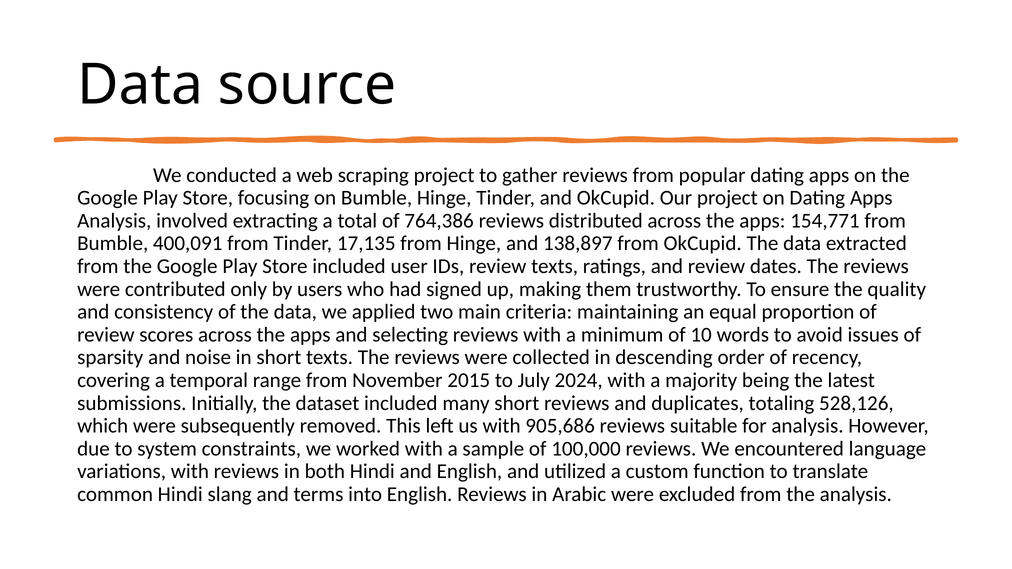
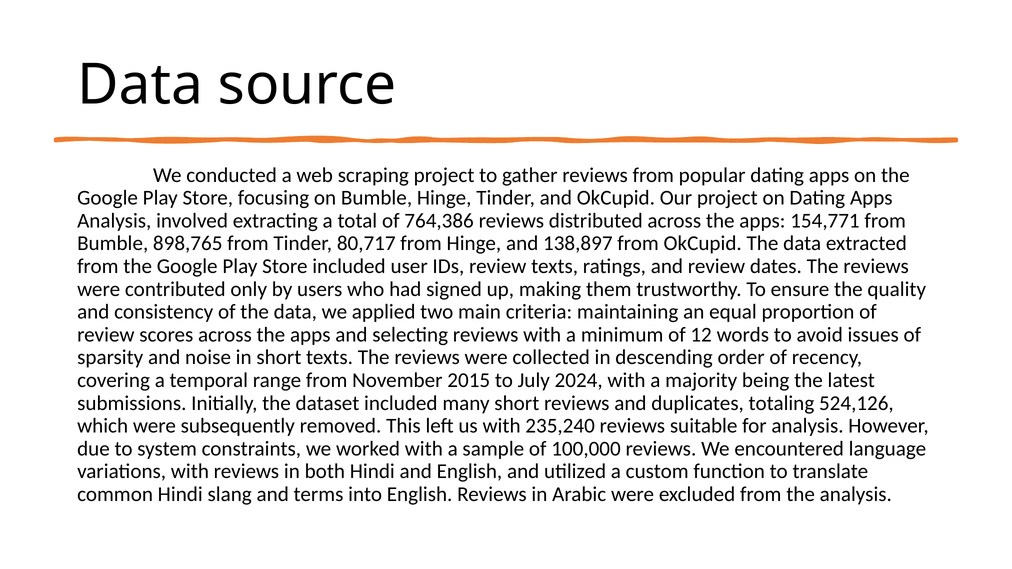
400,091: 400,091 -> 898,765
17,135: 17,135 -> 80,717
10: 10 -> 12
528,126: 528,126 -> 524,126
905,686: 905,686 -> 235,240
